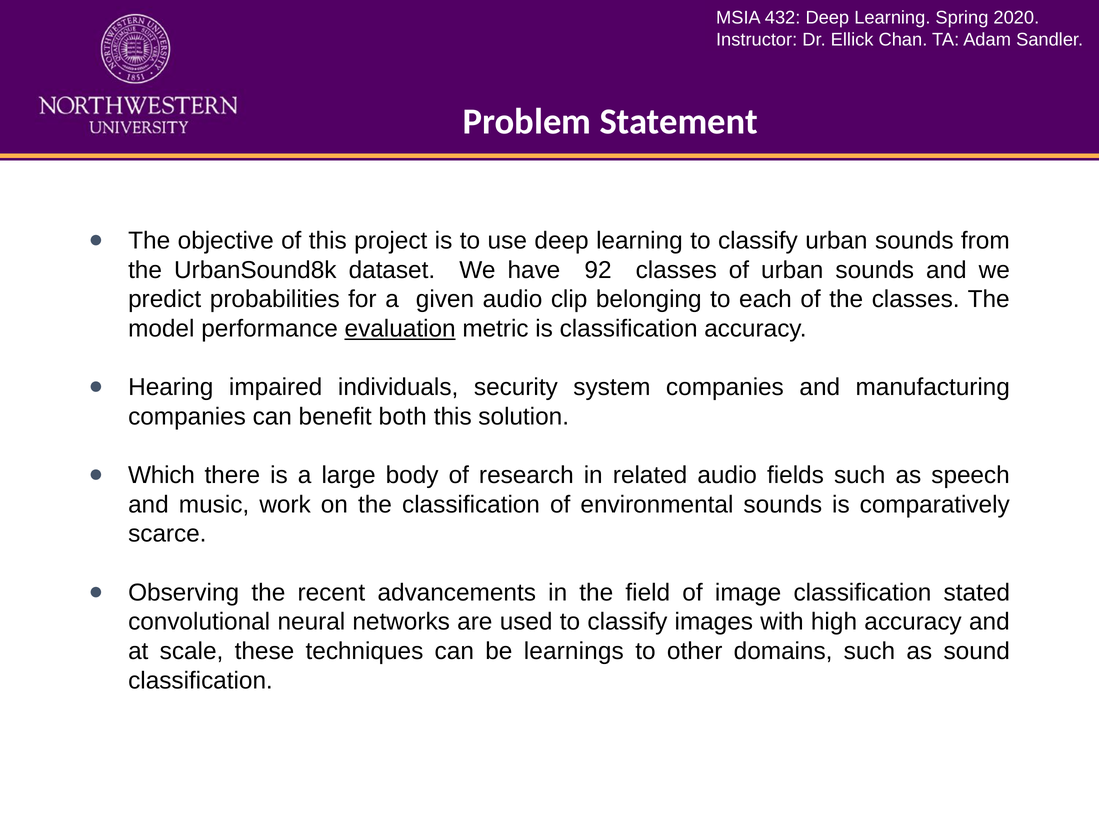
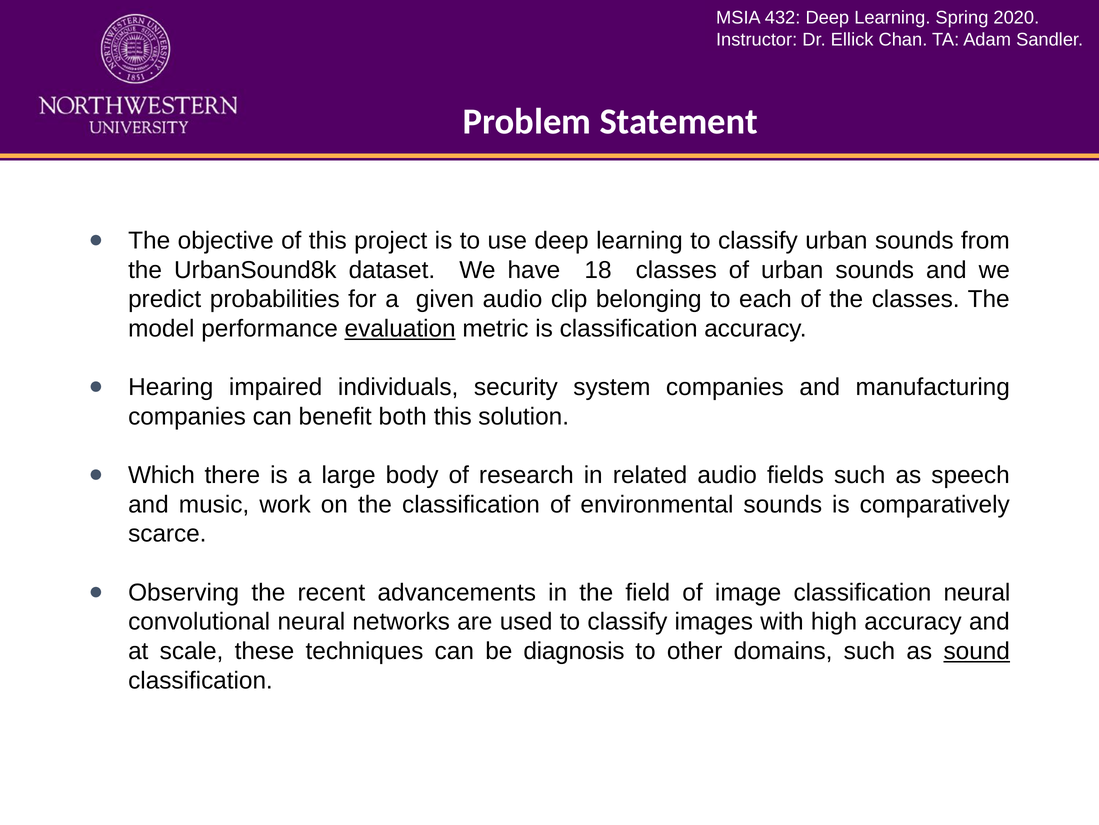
92: 92 -> 18
classification stated: stated -> neural
learnings: learnings -> diagnosis
sound underline: none -> present
